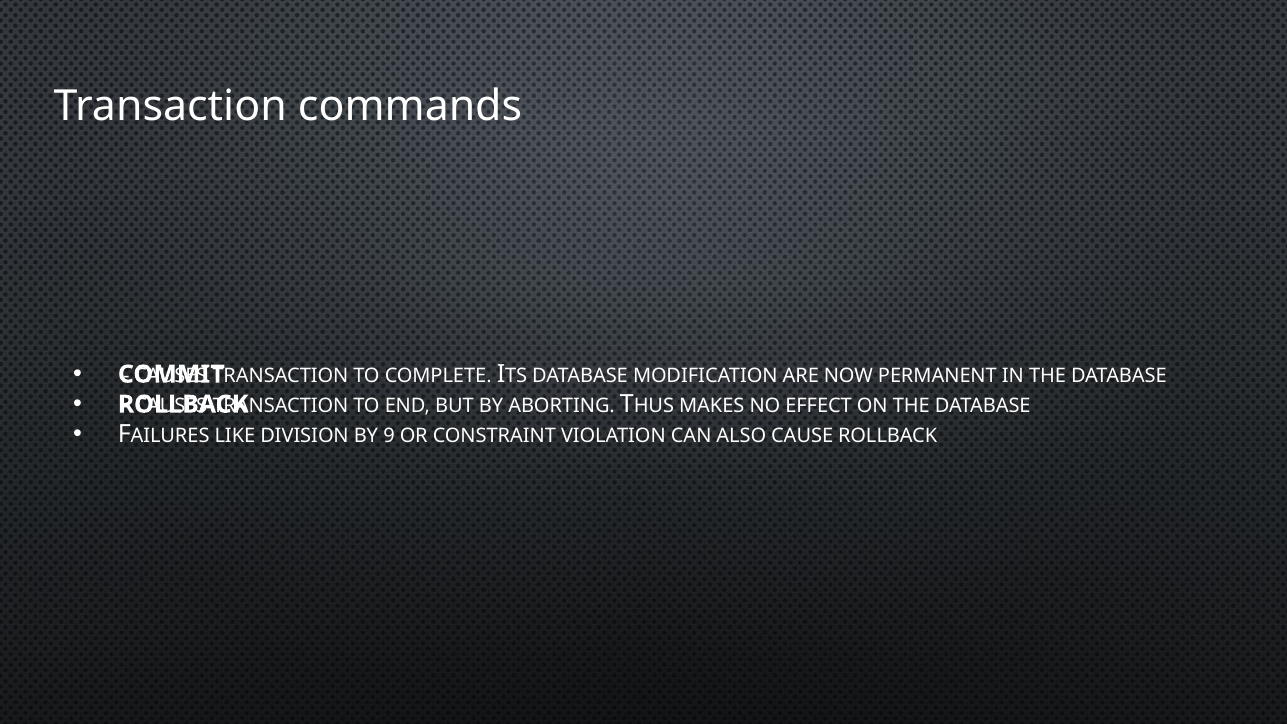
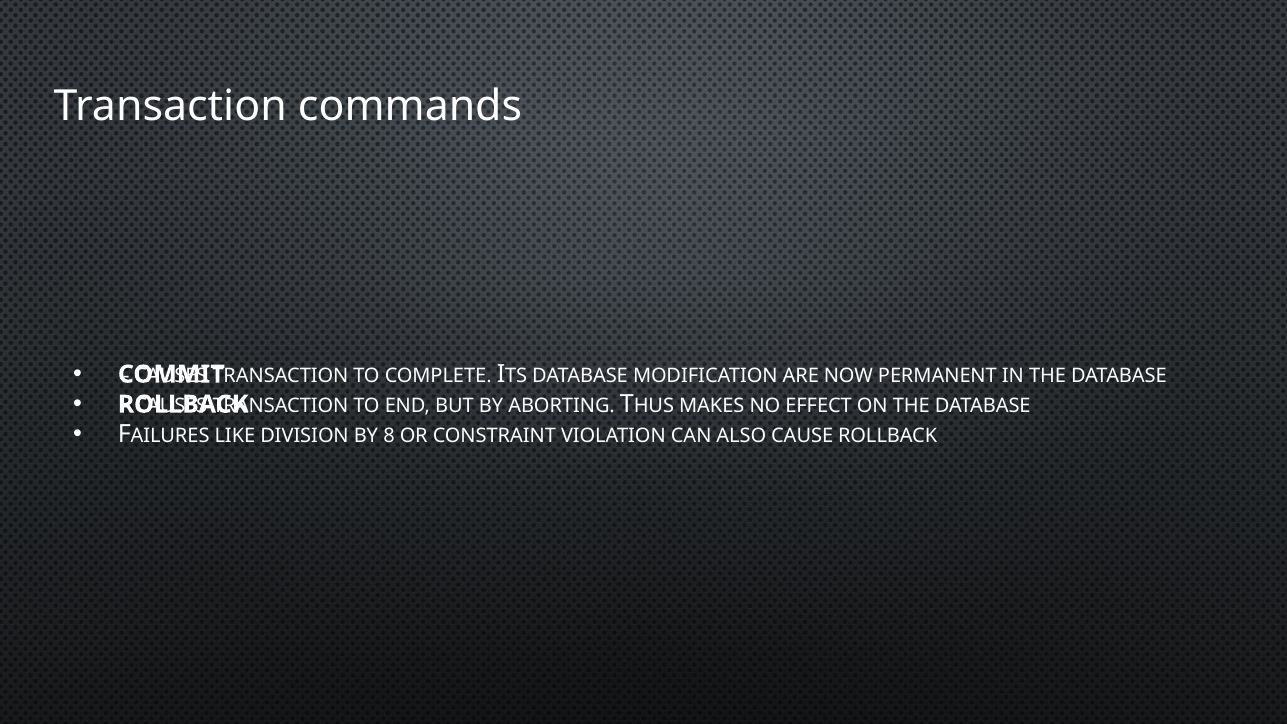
9: 9 -> 8
